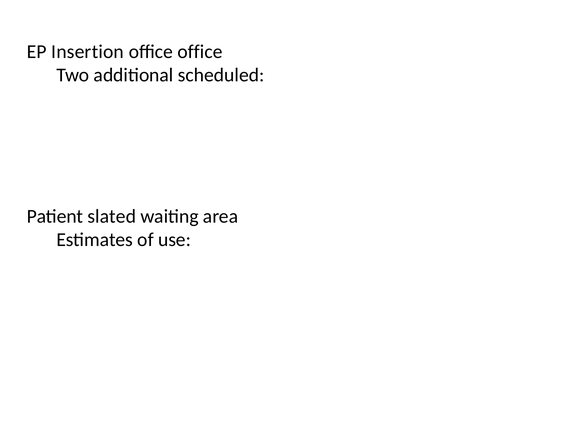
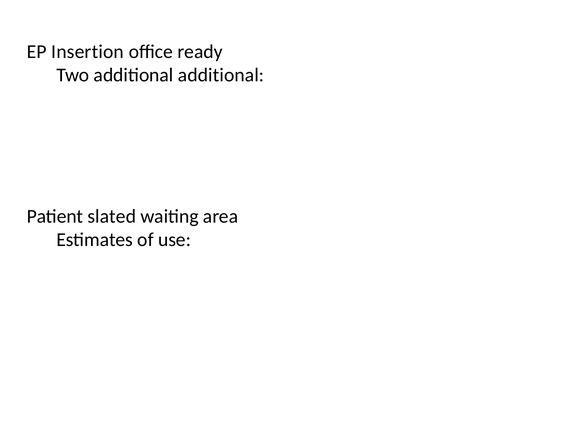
office office: office -> ready
additional scheduled: scheduled -> additional
